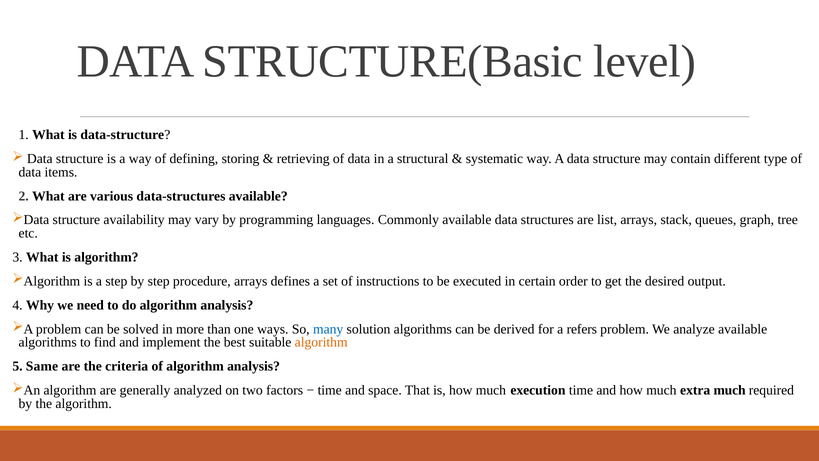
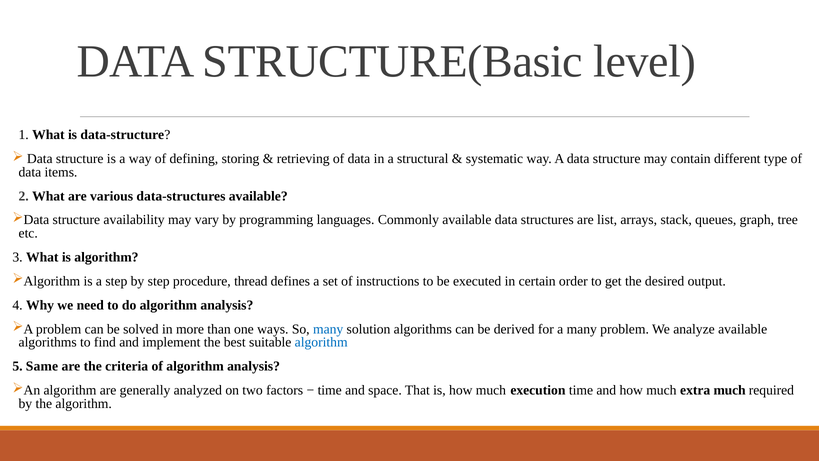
procedure arrays: arrays -> thread
a refers: refers -> many
algorithm at (321, 342) colour: orange -> blue
